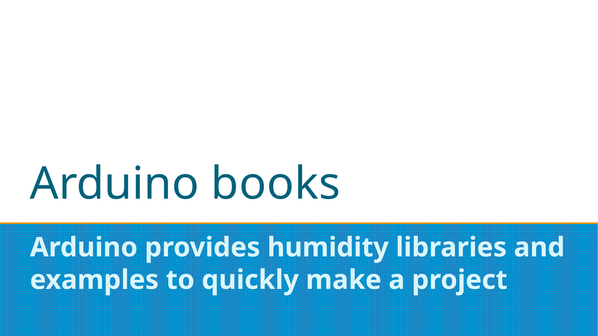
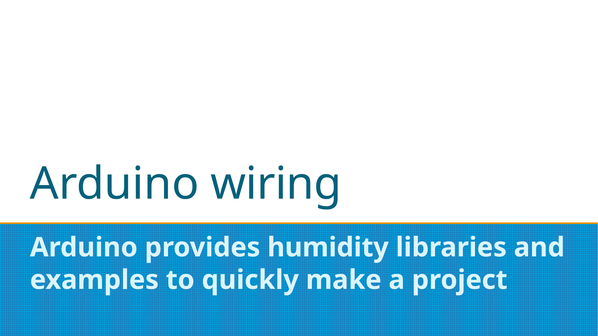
books: books -> wiring
